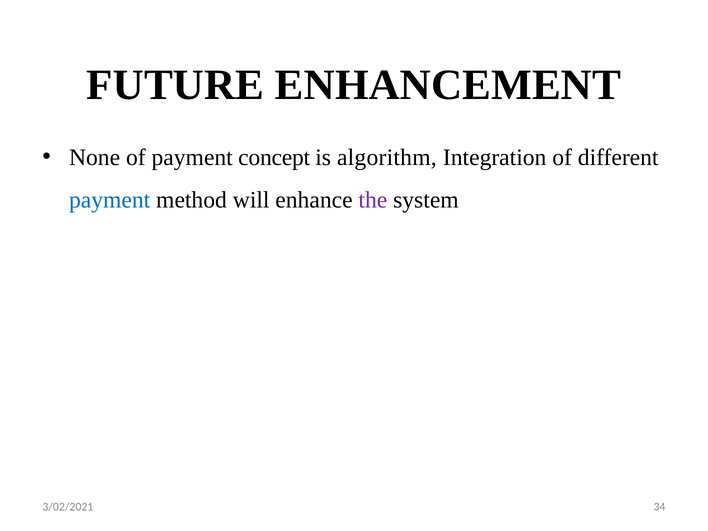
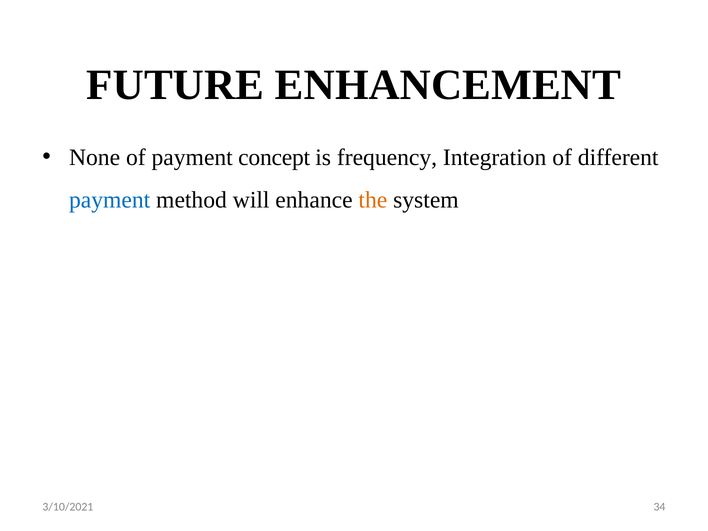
algorithm: algorithm -> frequency
the colour: purple -> orange
3/02/2021: 3/02/2021 -> 3/10/2021
